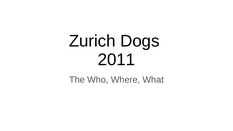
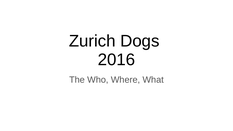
2011: 2011 -> 2016
